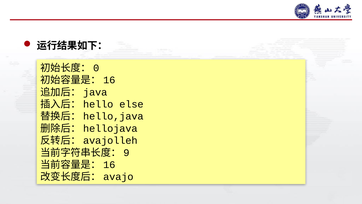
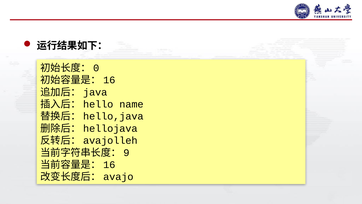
else: else -> name
